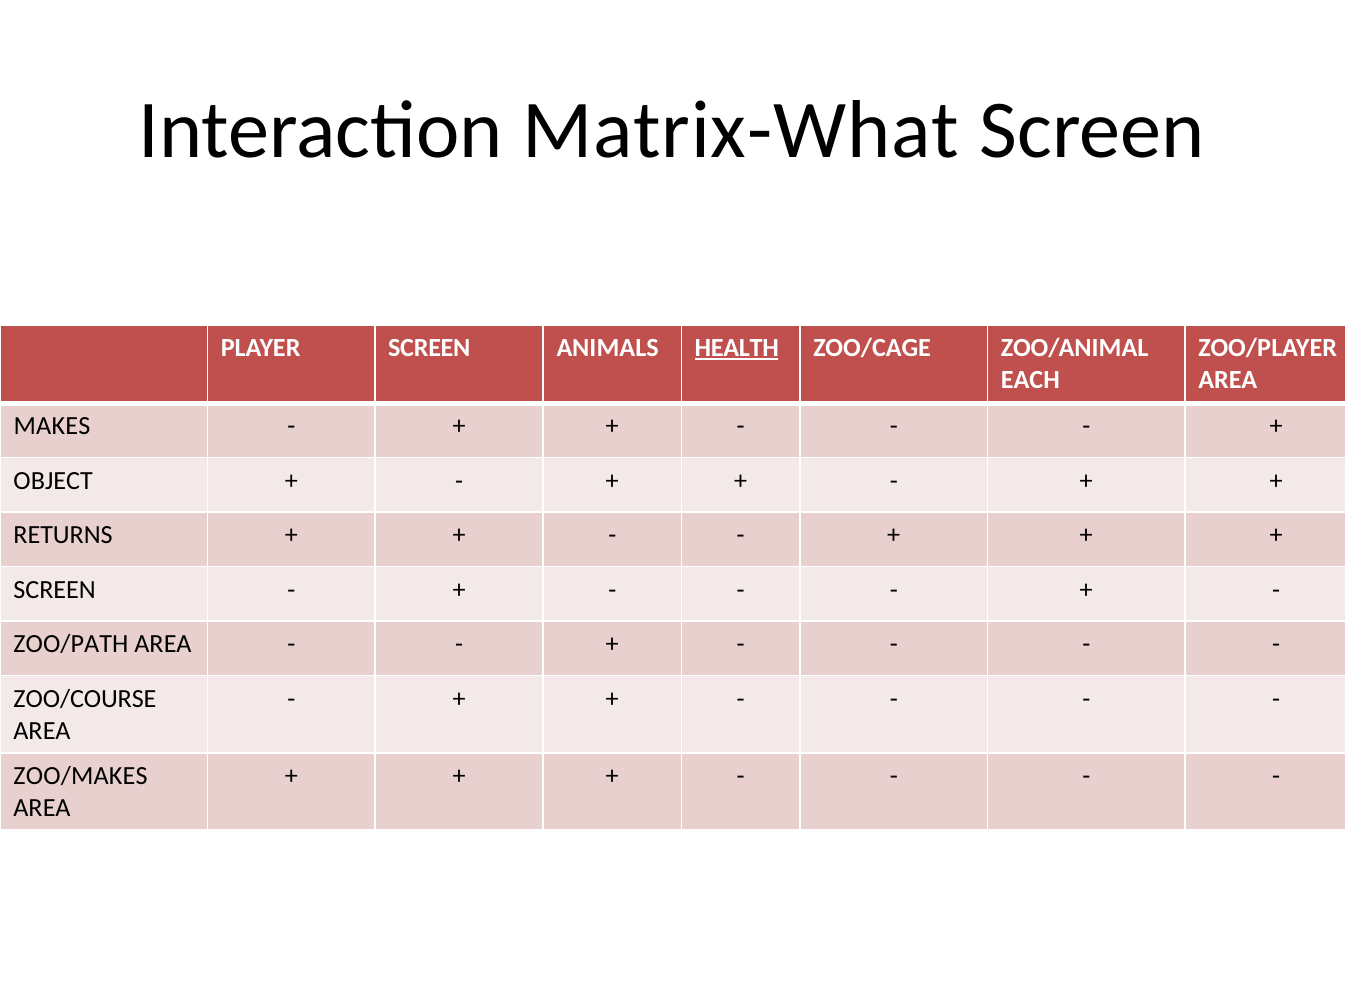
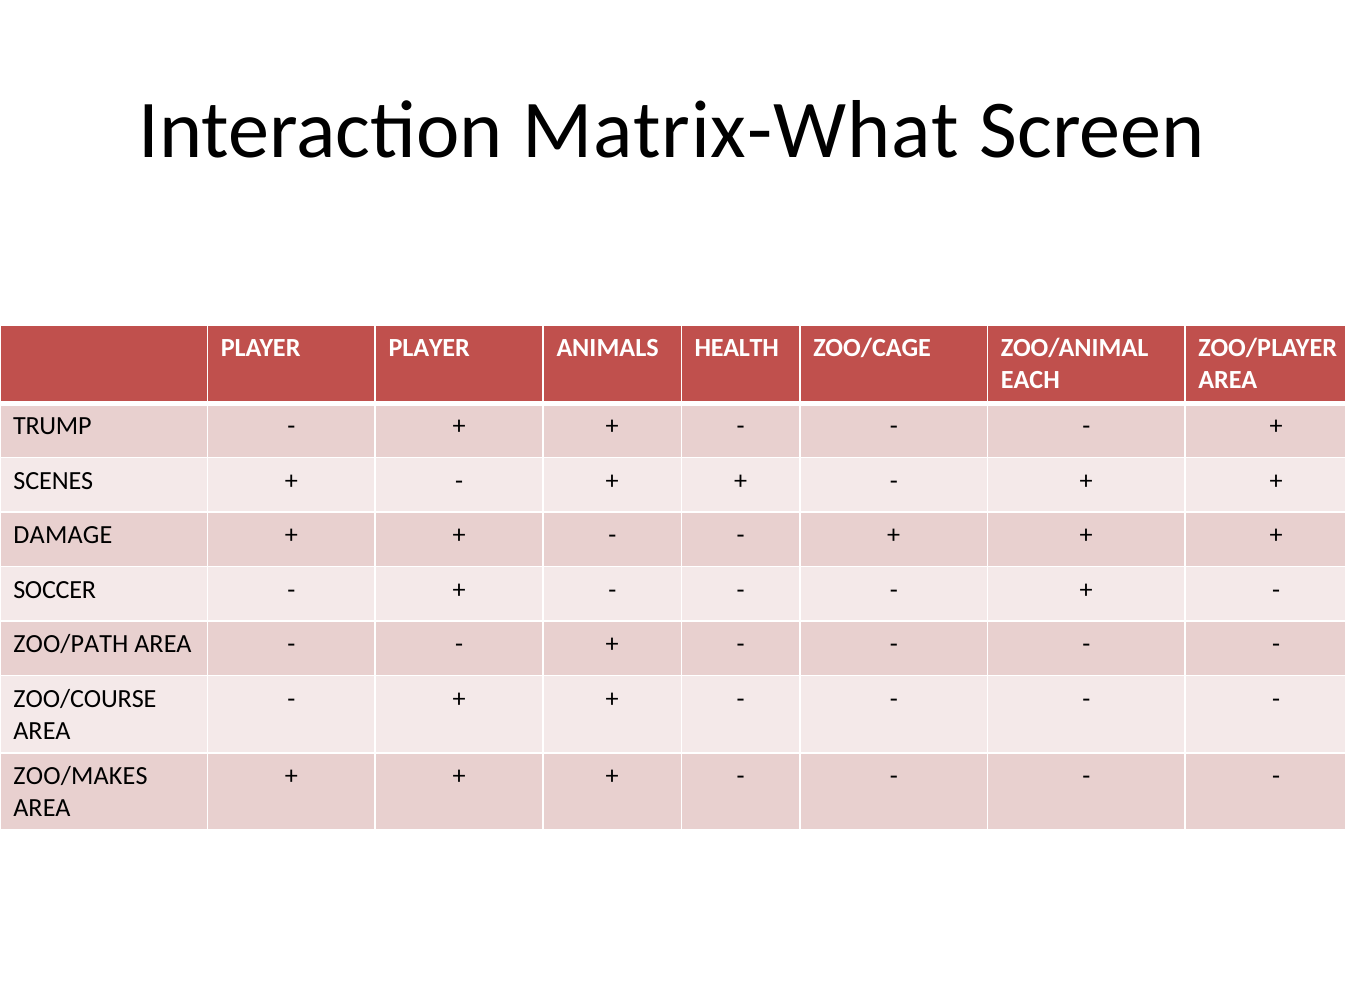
PLAYER SCREEN: SCREEN -> PLAYER
HEALTH underline: present -> none
MAKES: MAKES -> TRUMP
OBJECT: OBJECT -> SCENES
RETURNS: RETURNS -> DAMAGE
SCREEN at (55, 590): SCREEN -> SOCCER
